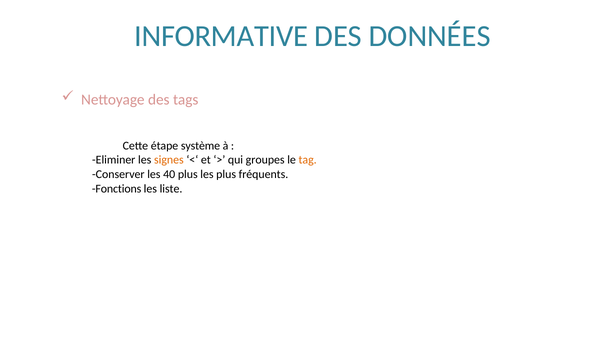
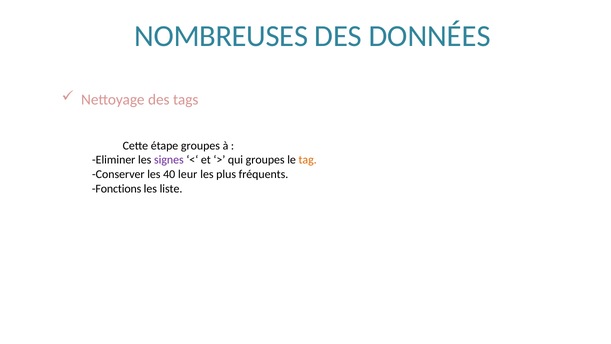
INFORMATIVE: INFORMATIVE -> NOMBREUSES
étape système: système -> groupes
signes colour: orange -> purple
40 plus: plus -> leur
